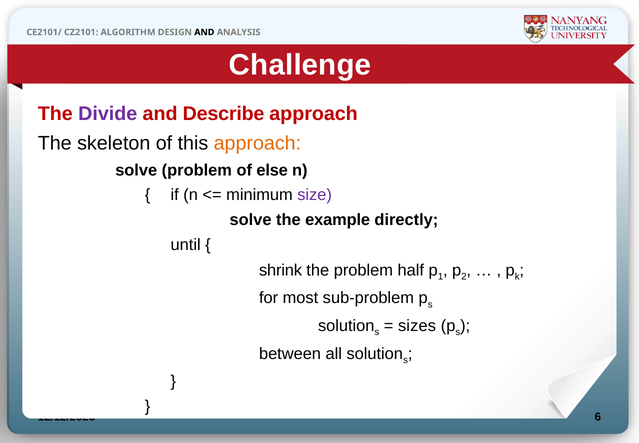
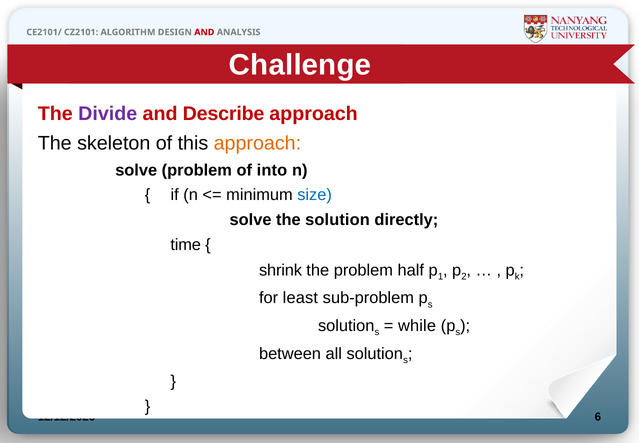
AND at (204, 32) colour: black -> red
else: else -> into
size colour: purple -> blue
the example: example -> solution
until: until -> time
most: most -> least
sizes: sizes -> while
